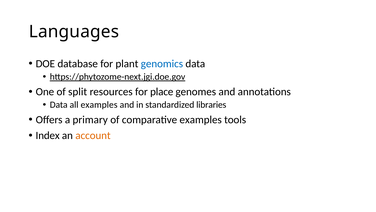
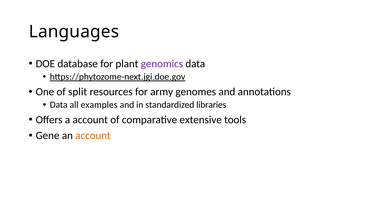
genomics colour: blue -> purple
place: place -> army
a primary: primary -> account
comparative examples: examples -> extensive
Index: Index -> Gene
